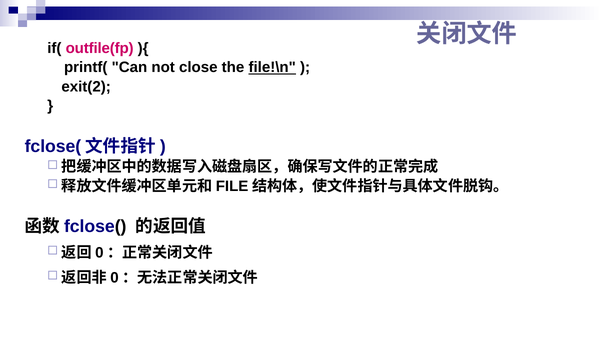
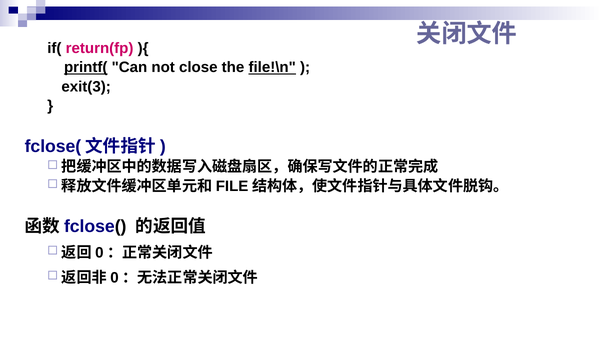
outfile(fp: outfile(fp -> return(fp
printf( underline: none -> present
exit(2: exit(2 -> exit(3
